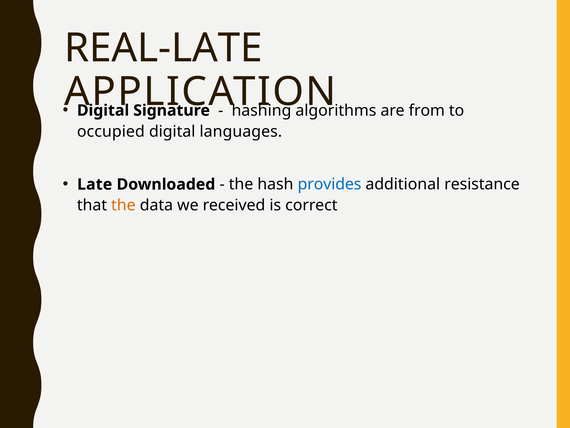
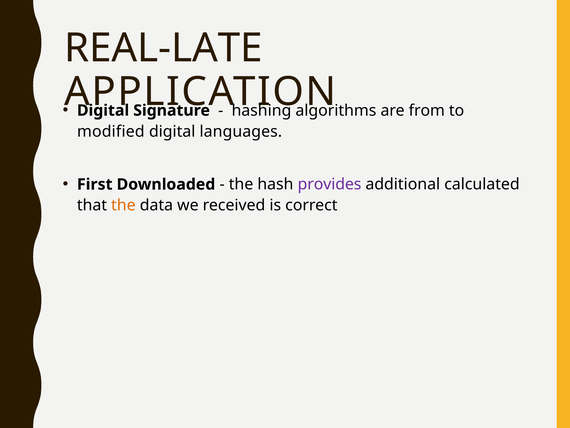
occupied: occupied -> modified
Late: Late -> First
provides colour: blue -> purple
resistance: resistance -> calculated
